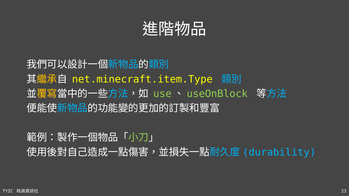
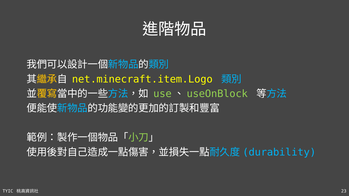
net.minecraft.item.Type: net.minecraft.item.Type -> net.minecraft.item.Logo
